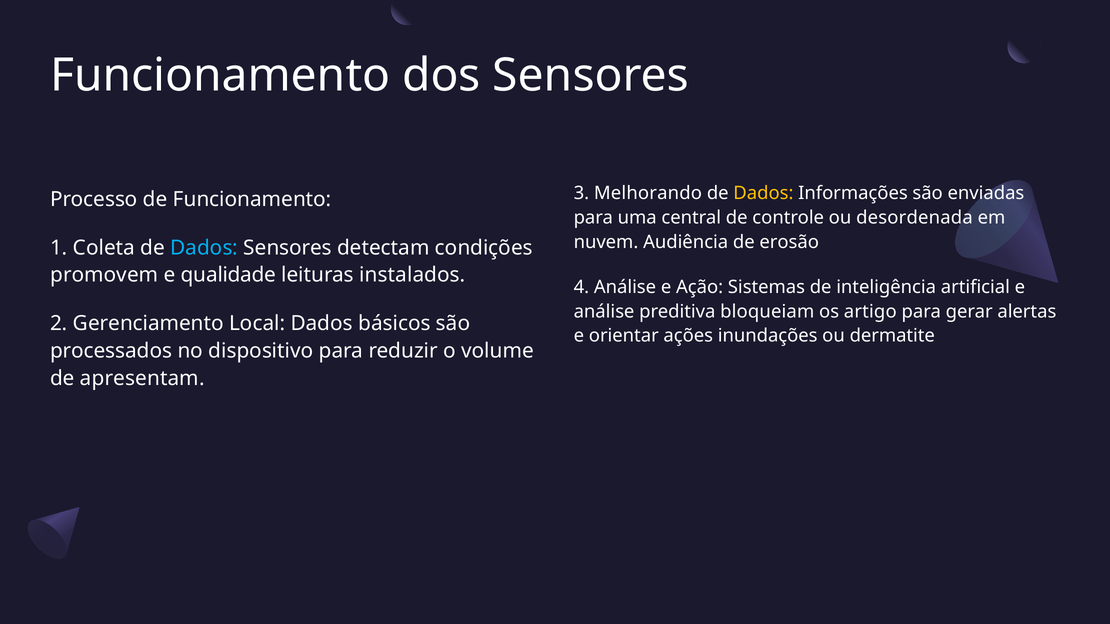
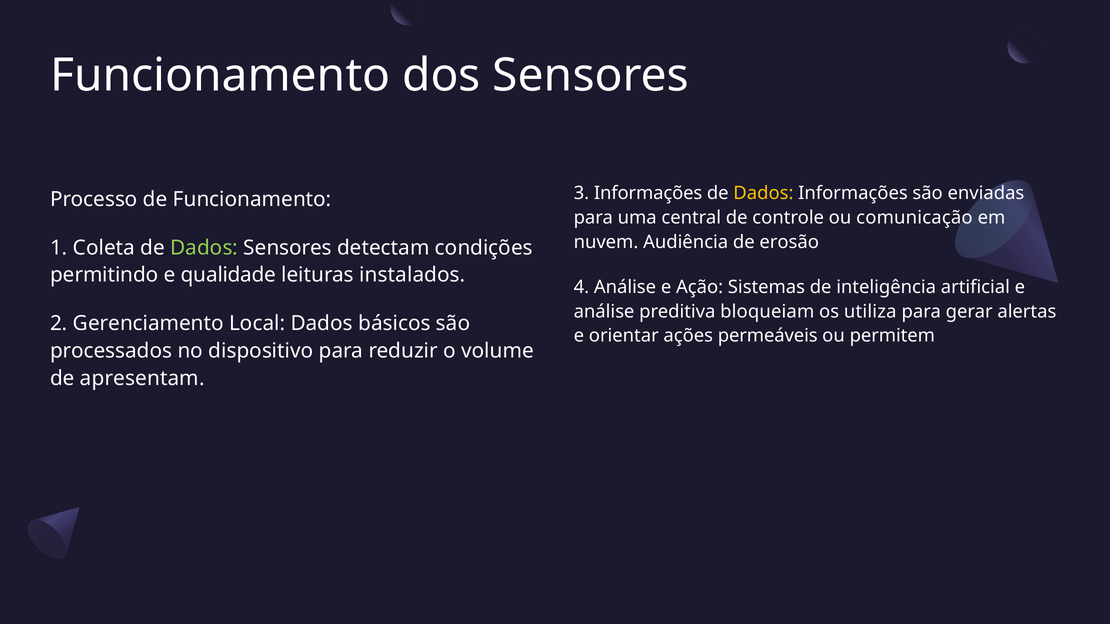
3 Melhorando: Melhorando -> Informações
desordenada: desordenada -> comunicação
Dados at (204, 248) colour: light blue -> light green
promovem: promovem -> permitindo
artigo: artigo -> utiliza
inundações: inundações -> permeáveis
dermatite: dermatite -> permitem
